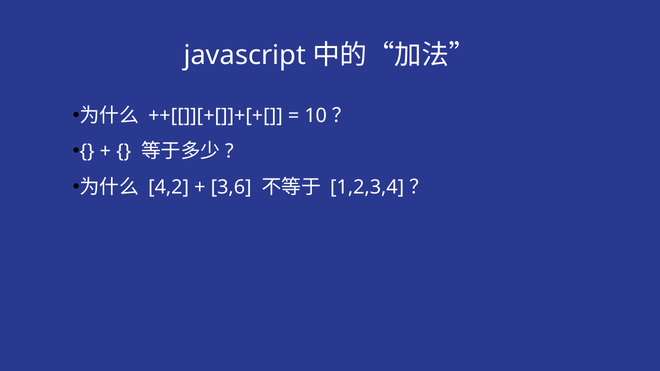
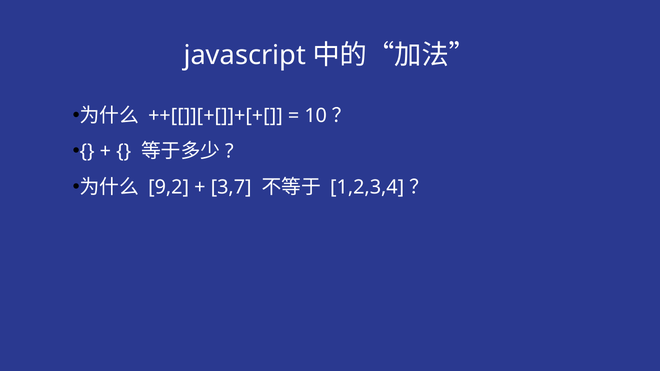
4,2: 4,2 -> 9,2
3,6: 3,6 -> 3,7
